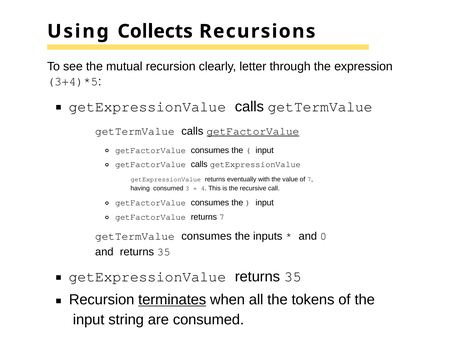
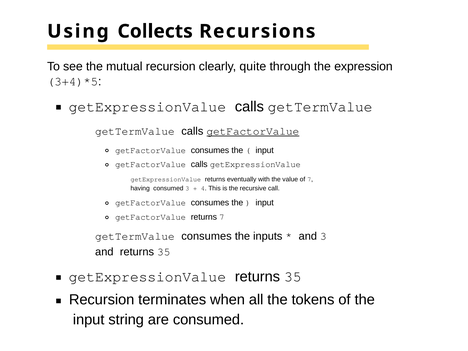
letter: letter -> quite
and 0: 0 -> 3
terminates underline: present -> none
